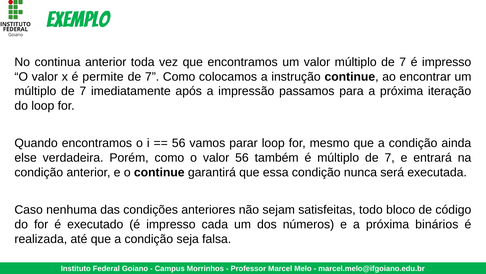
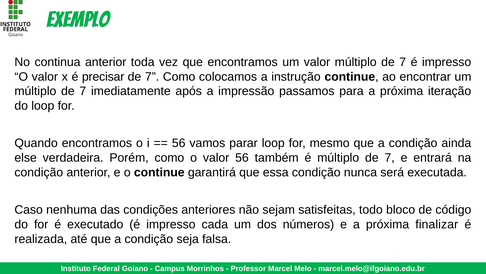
permite: permite -> precisar
binários: binários -> finalizar
